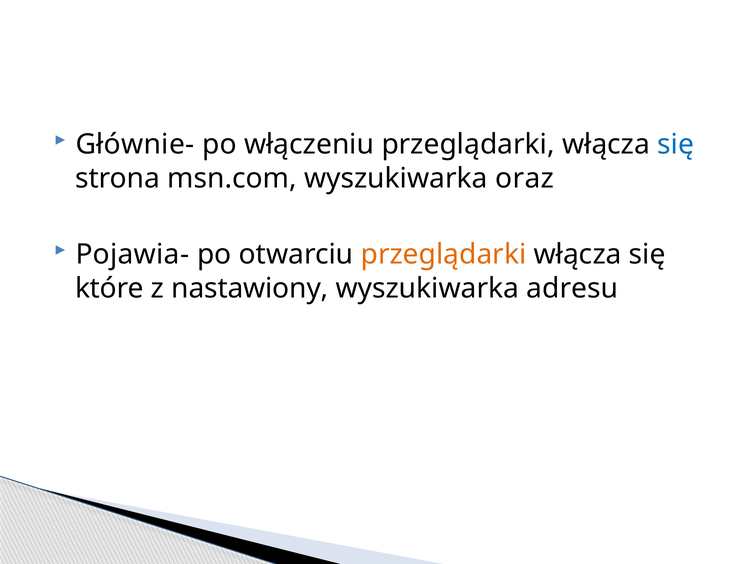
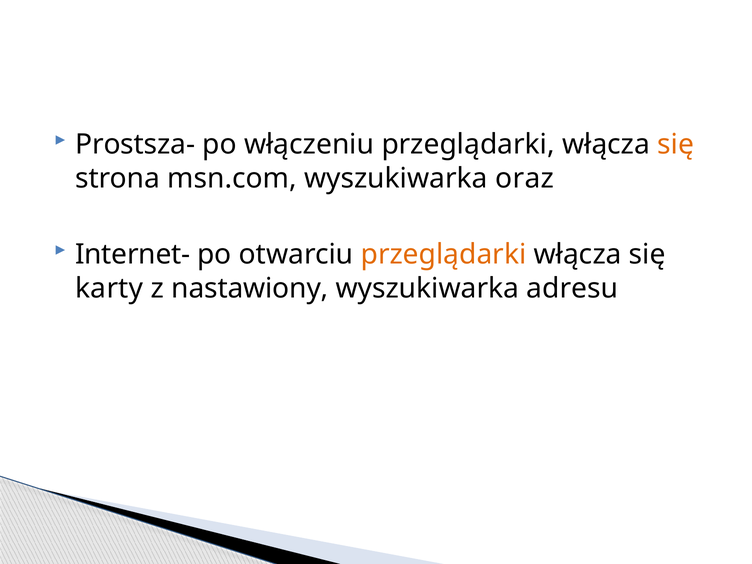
Głównie-: Głównie- -> Prostsza-
się at (676, 144) colour: blue -> orange
Pojawia-: Pojawia- -> Internet-
które: które -> karty
